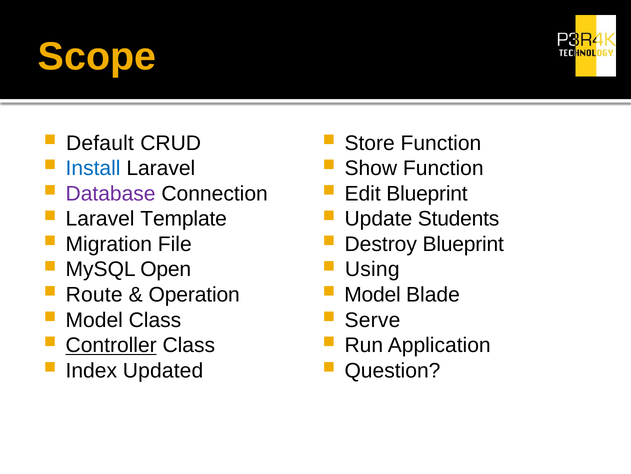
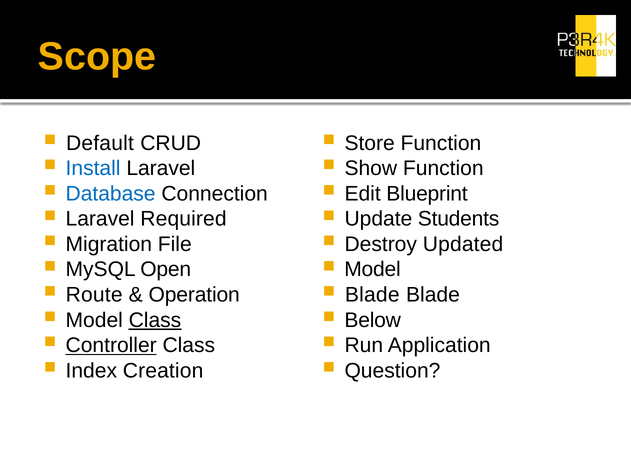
Database colour: purple -> blue
Template: Template -> Required
Destroy Blueprint: Blueprint -> Updated
Using at (372, 269): Using -> Model
Model at (372, 294): Model -> Blade
Class at (155, 320) underline: none -> present
Serve: Serve -> Below
Updated: Updated -> Creation
